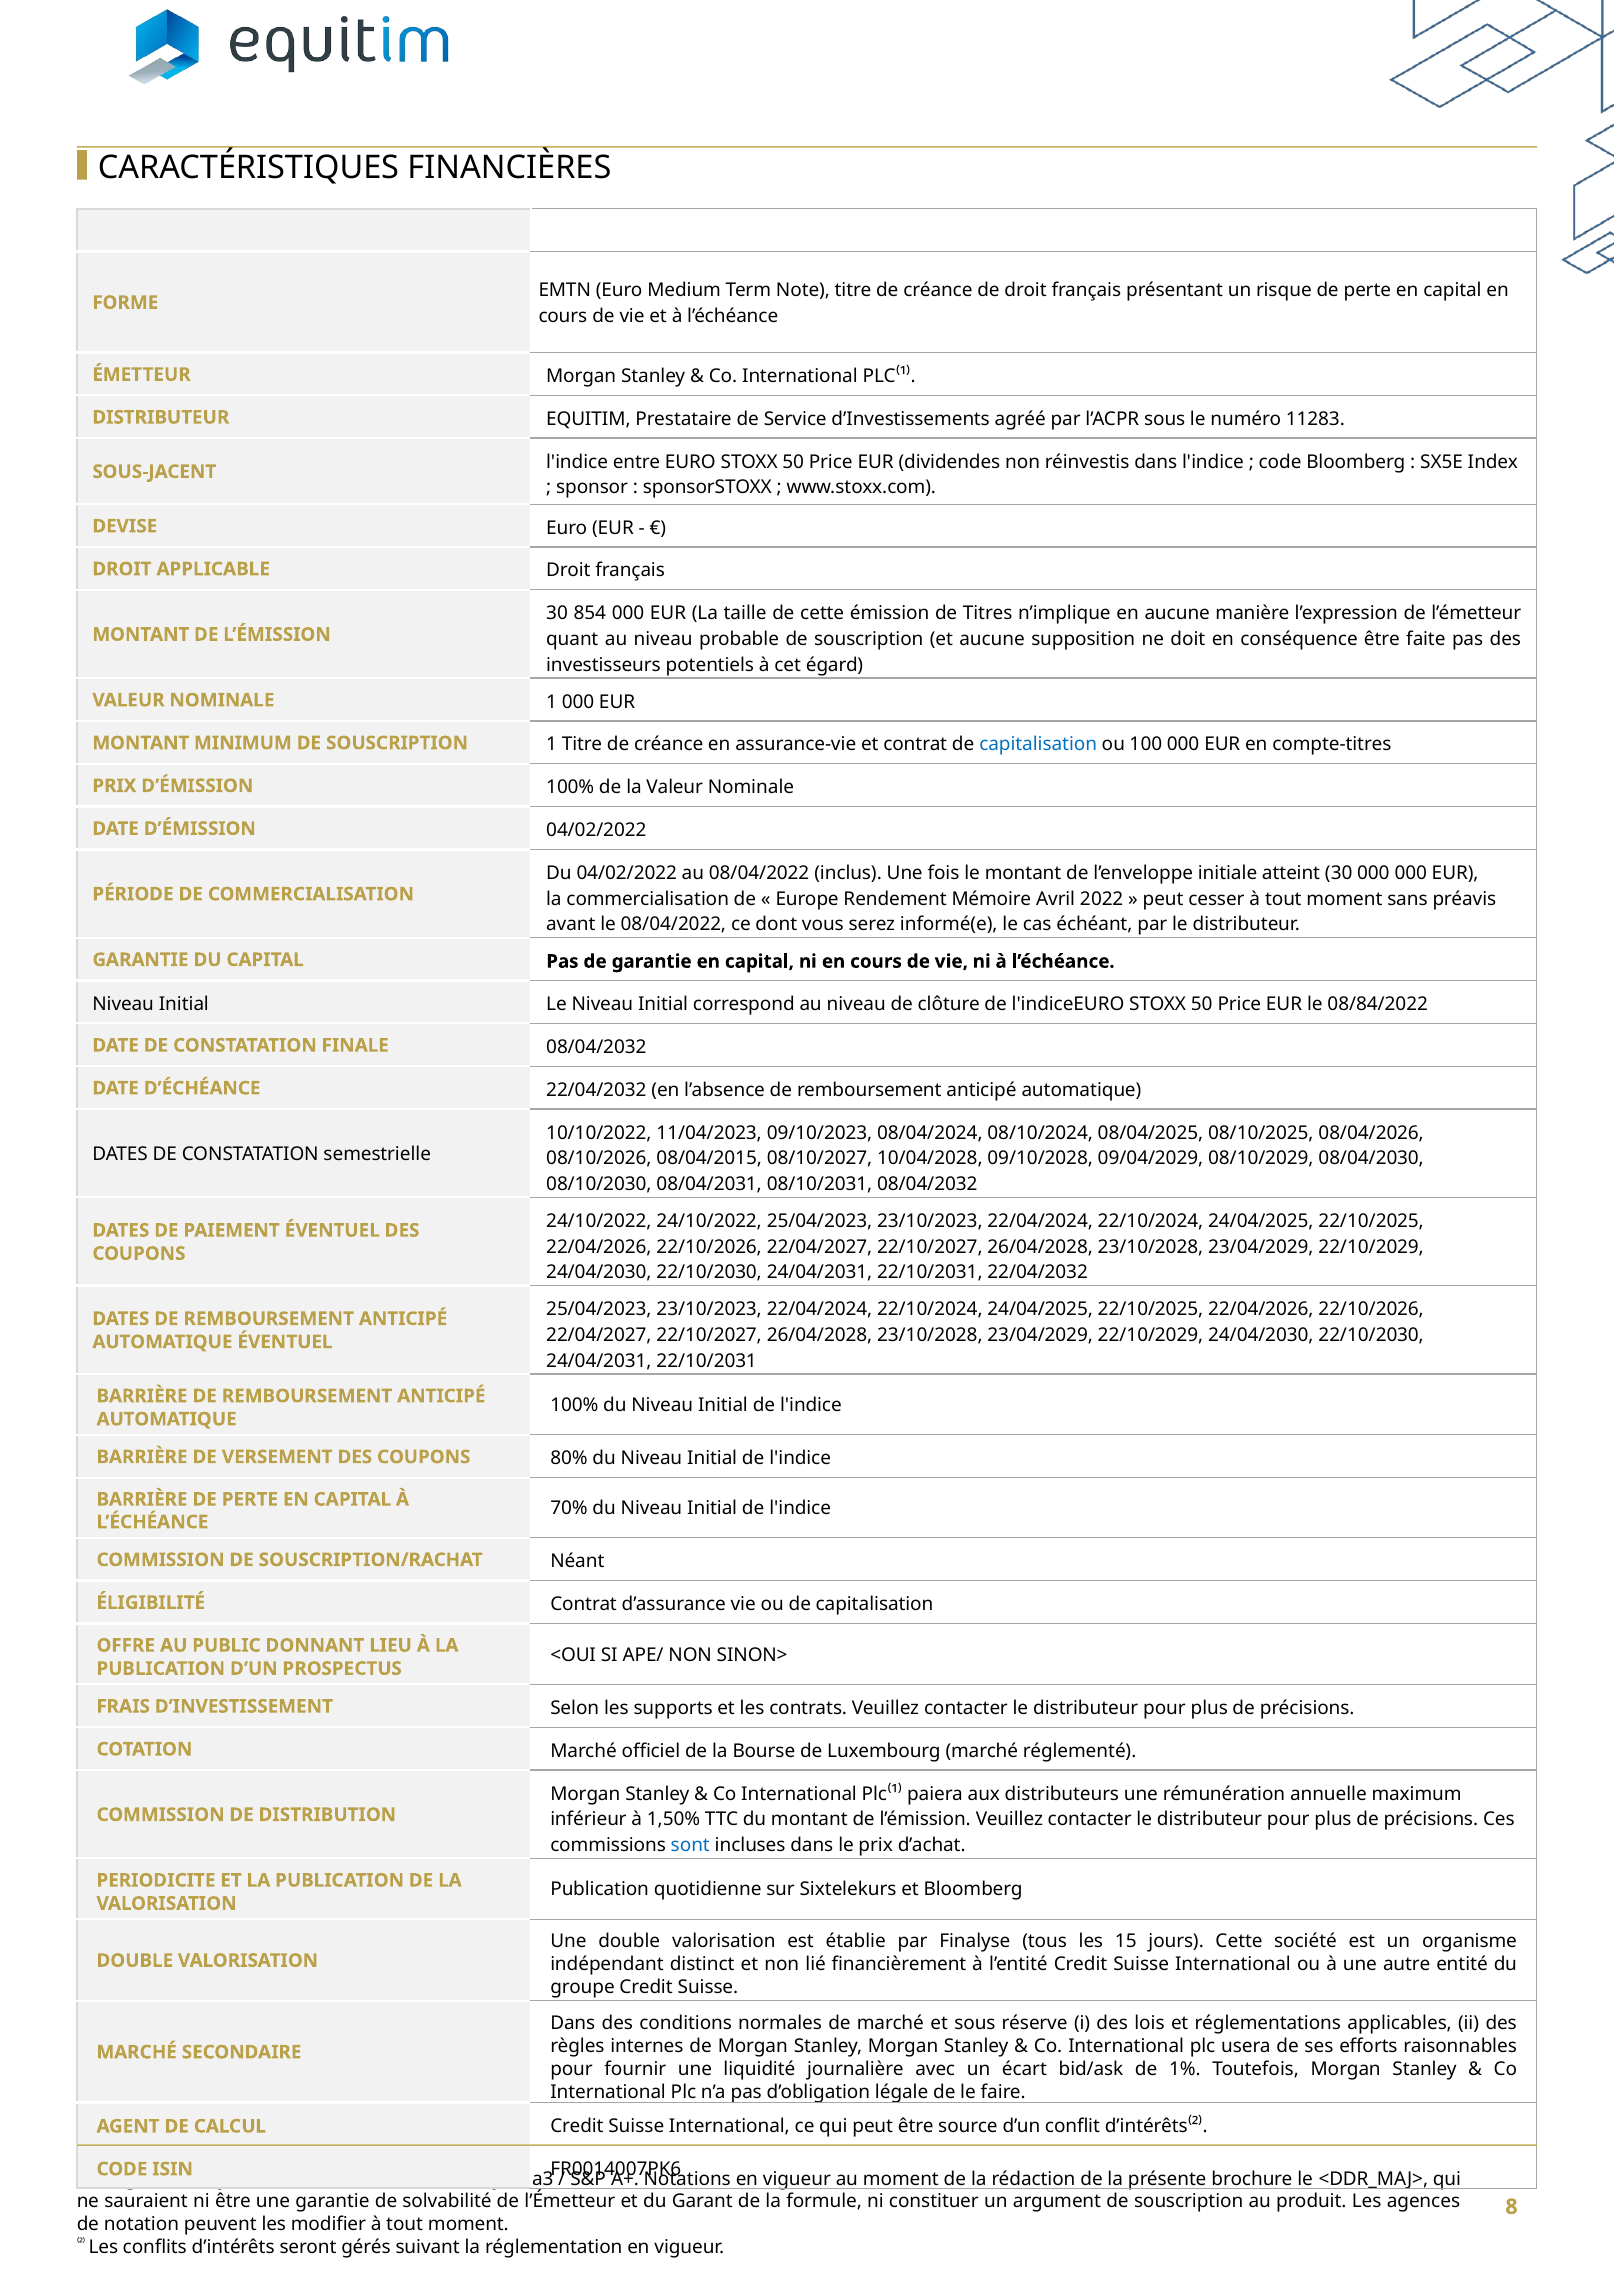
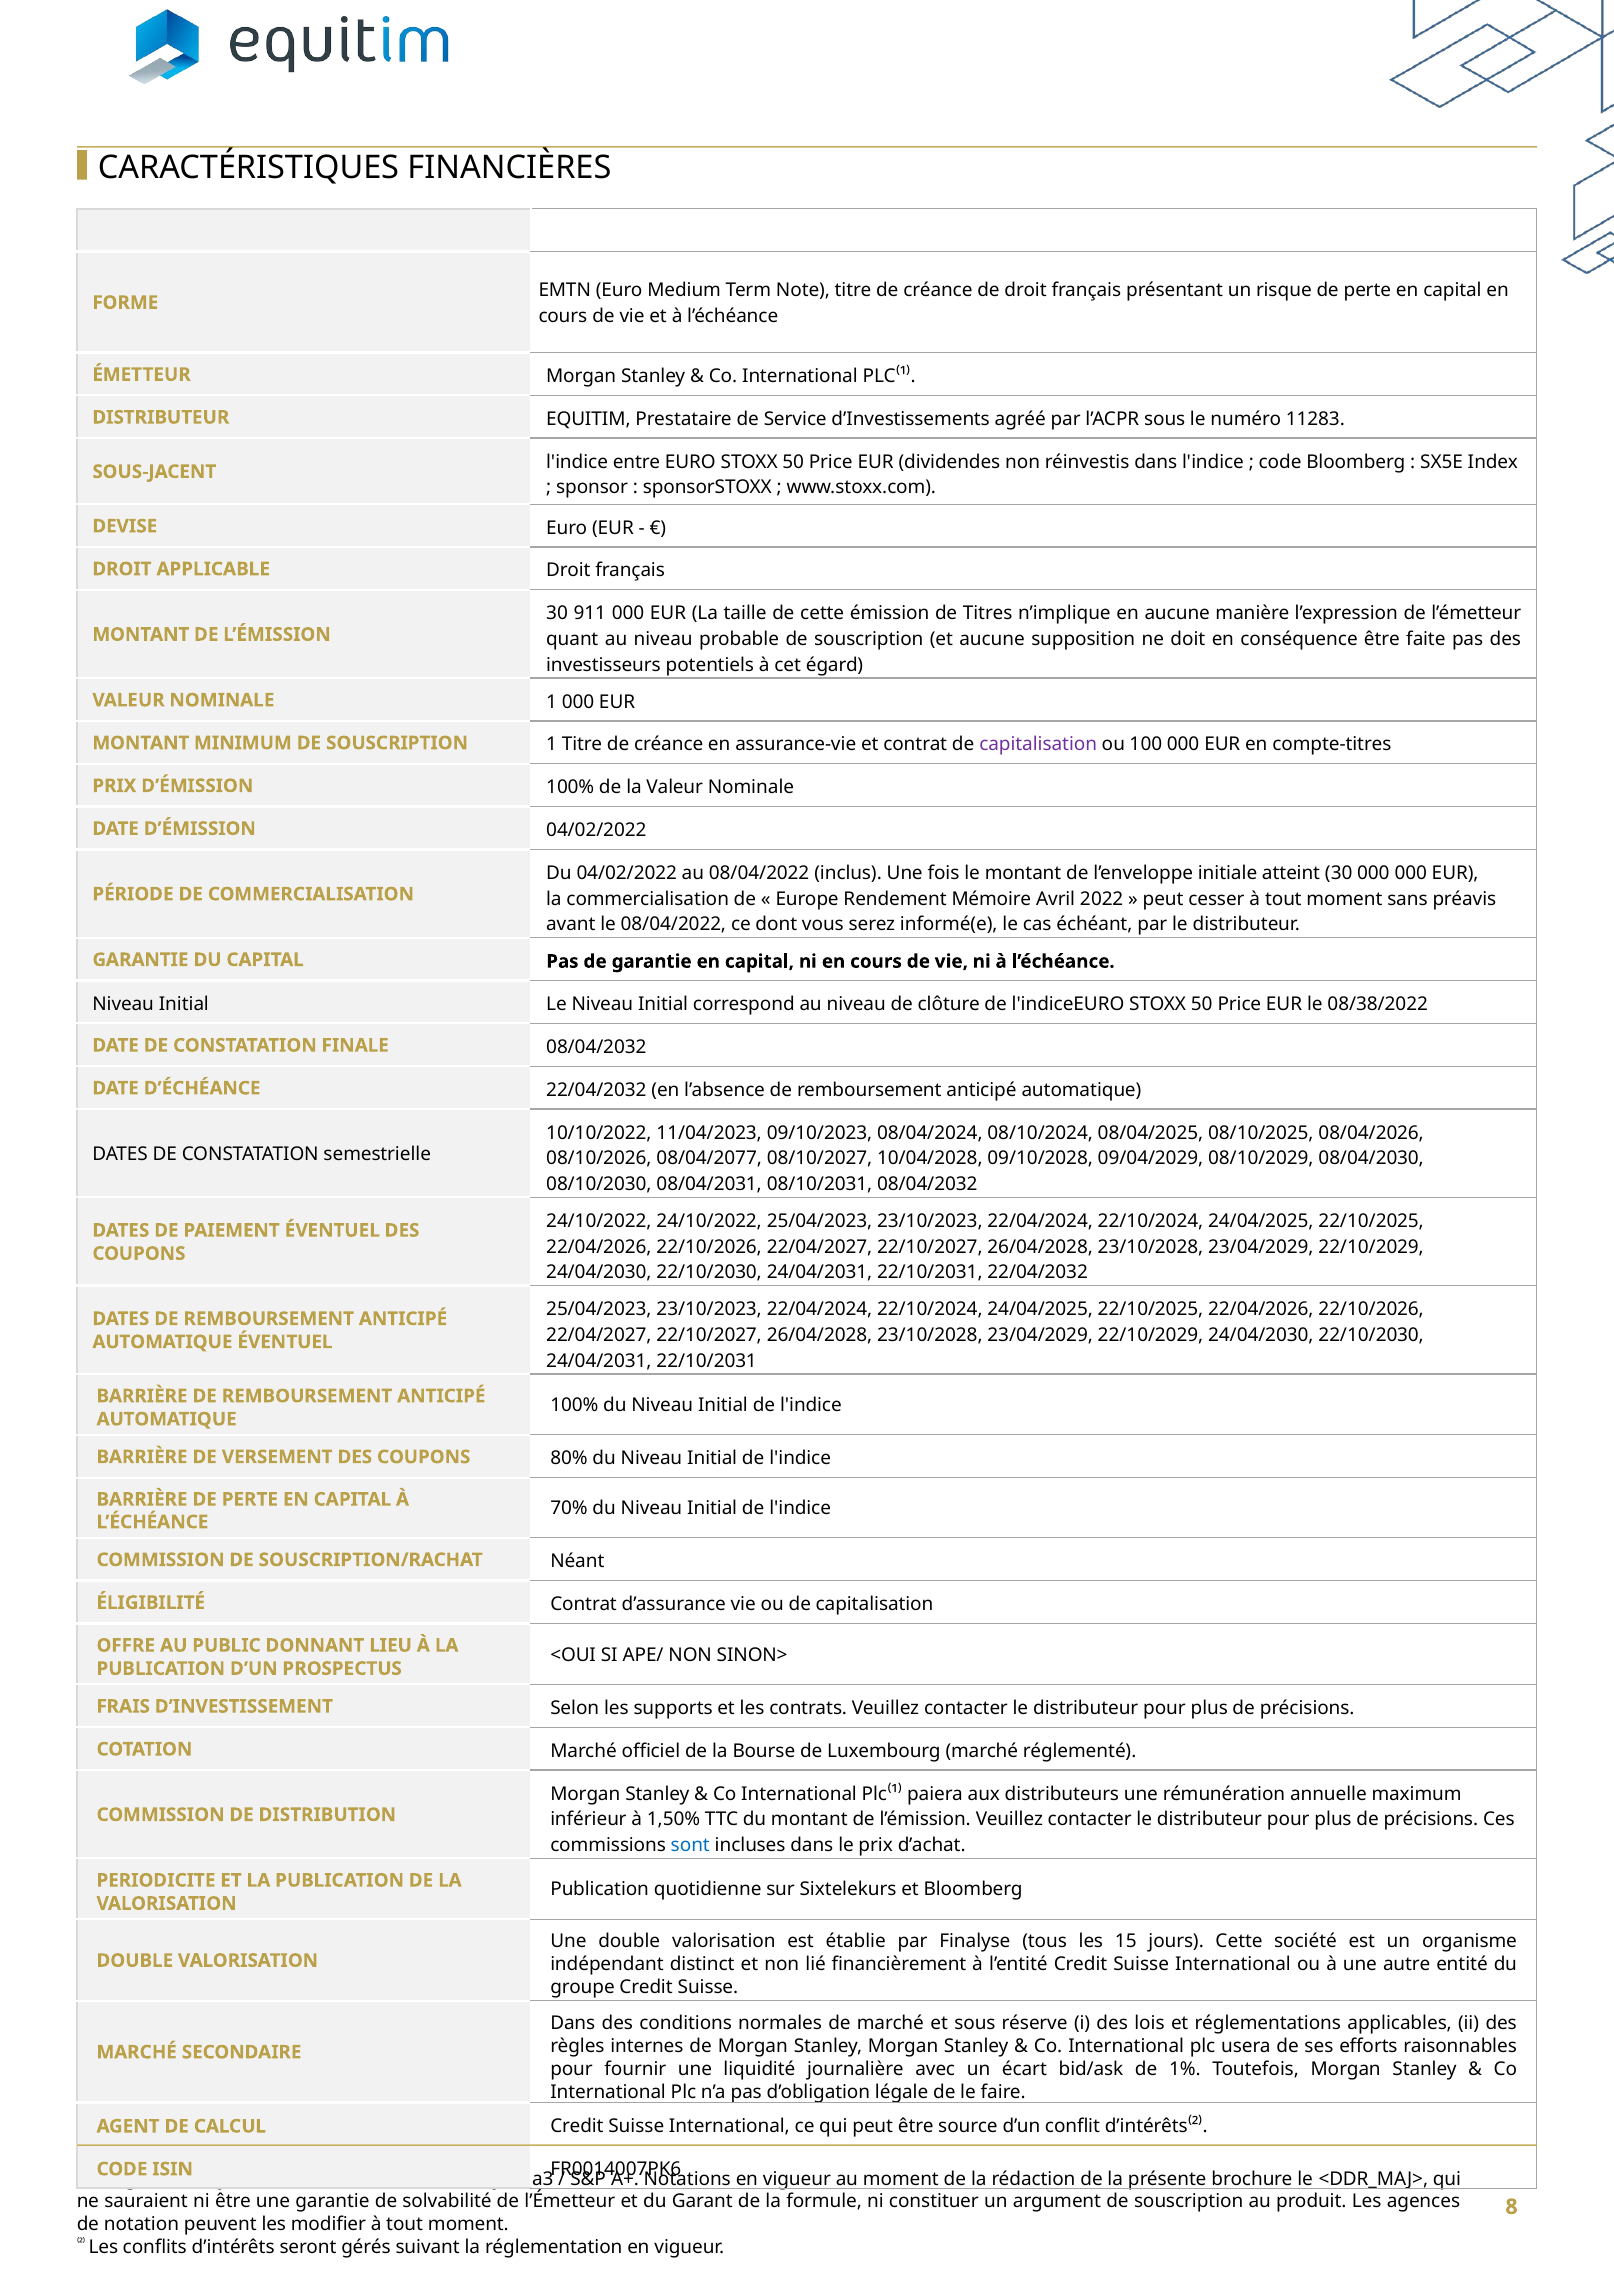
854: 854 -> 911
capitalisation at (1038, 745) colour: blue -> purple
08/84/2022: 08/84/2022 -> 08/38/2022
08/04/2015: 08/04/2015 -> 08/04/2077
